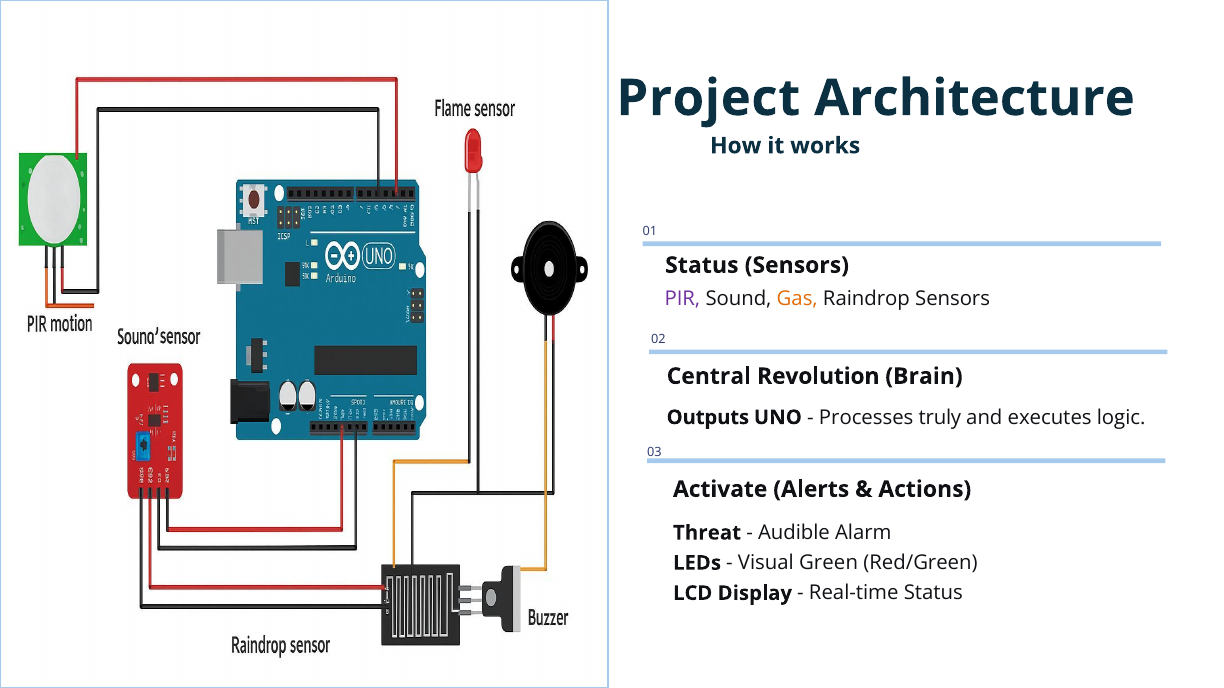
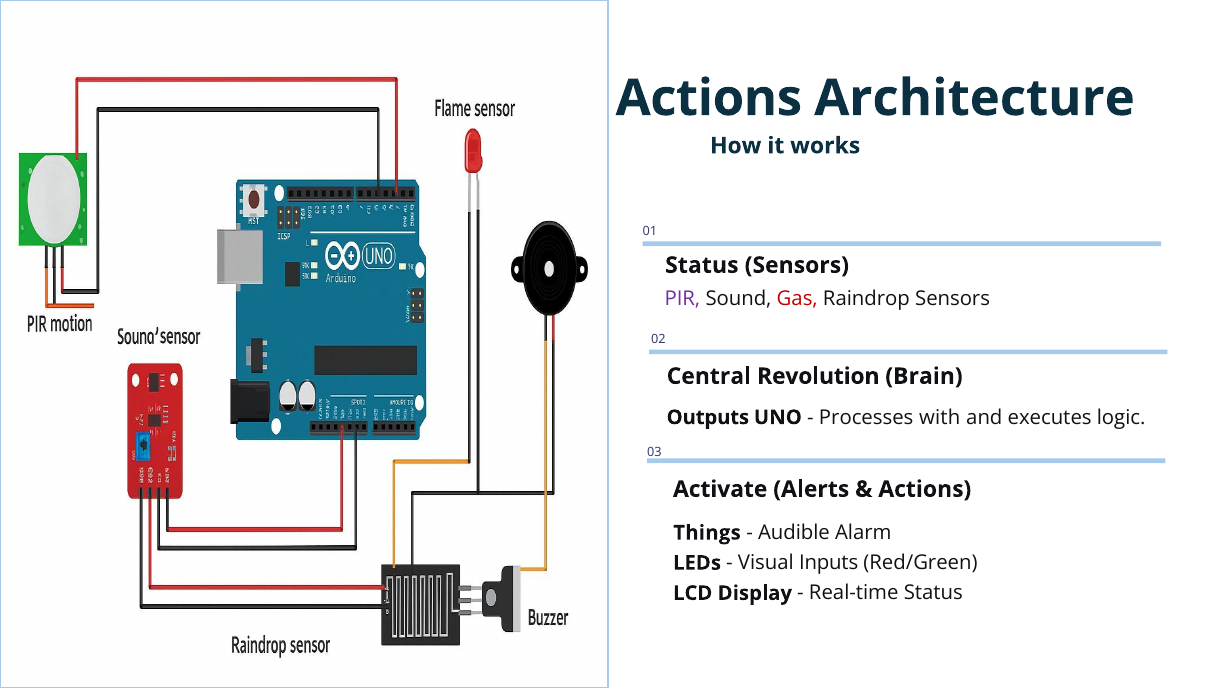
Project at (708, 98): Project -> Actions
Gas colour: orange -> red
truly: truly -> with
Threat: Threat -> Things
Green: Green -> Inputs
